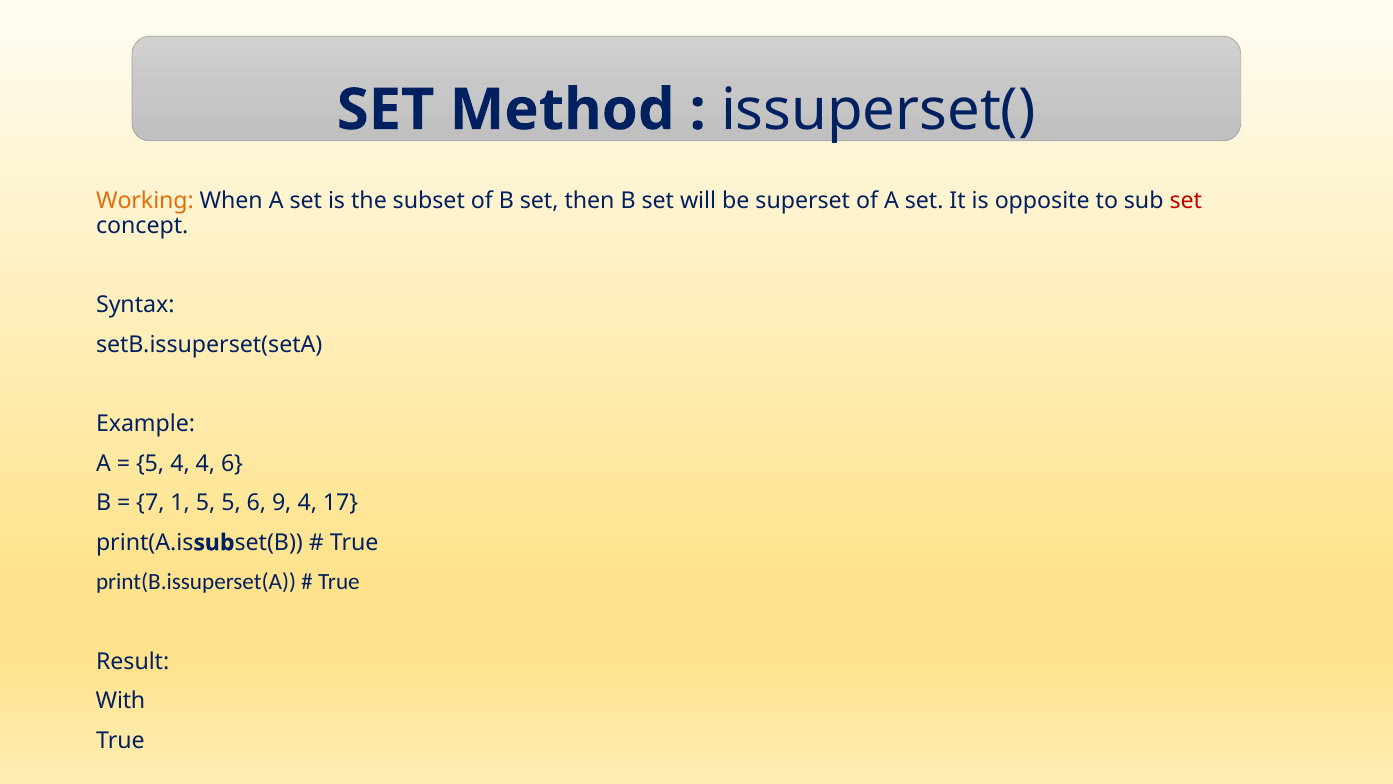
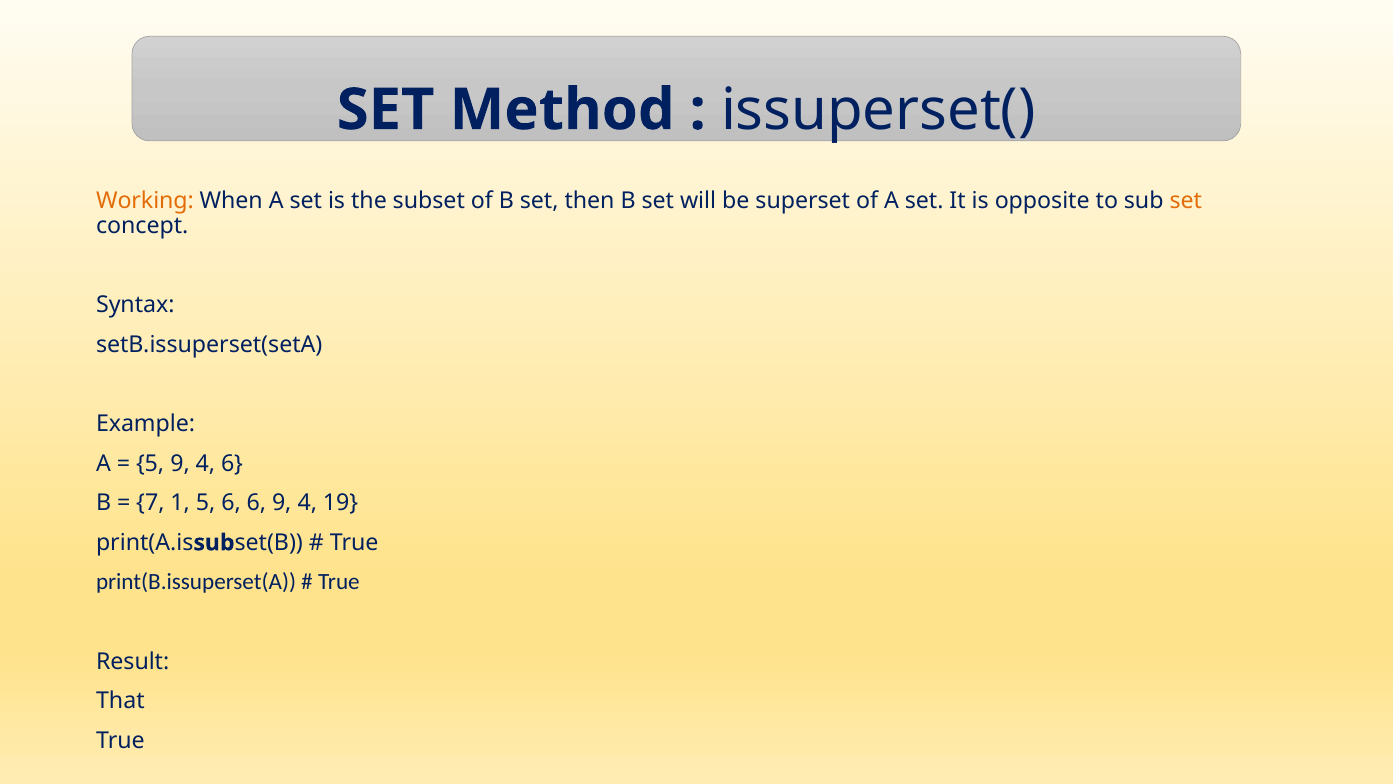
set at (1186, 201) colour: red -> orange
5 4: 4 -> 9
5 5: 5 -> 6
17: 17 -> 19
With: With -> That
